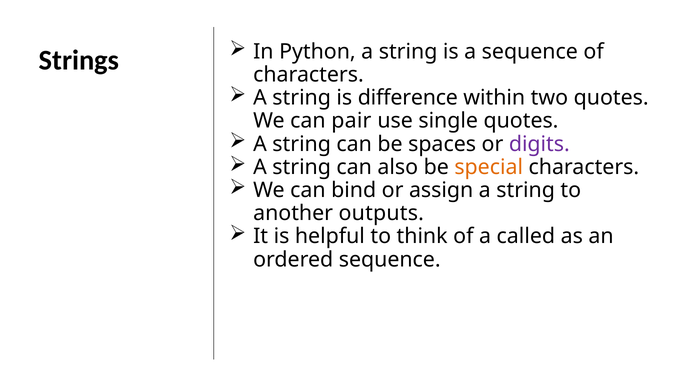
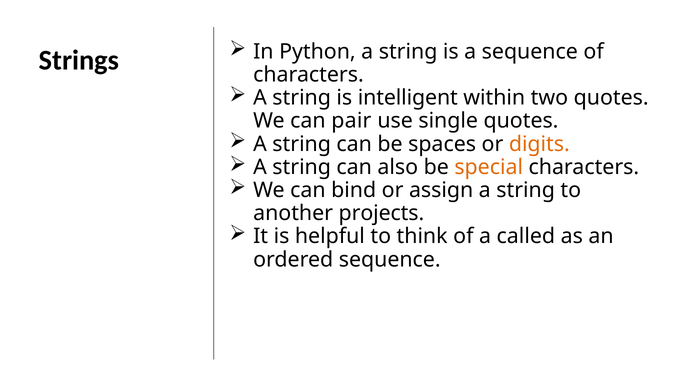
difference: difference -> intelligent
digits colour: purple -> orange
outputs: outputs -> projects
